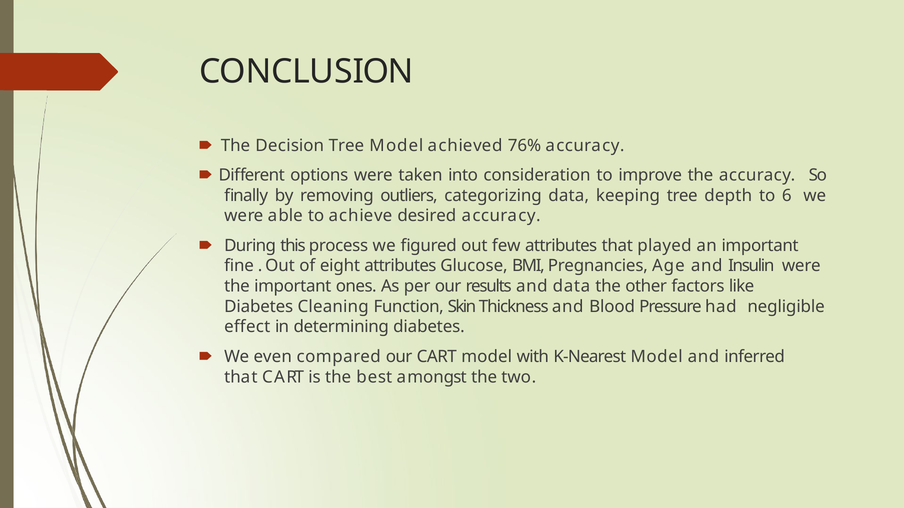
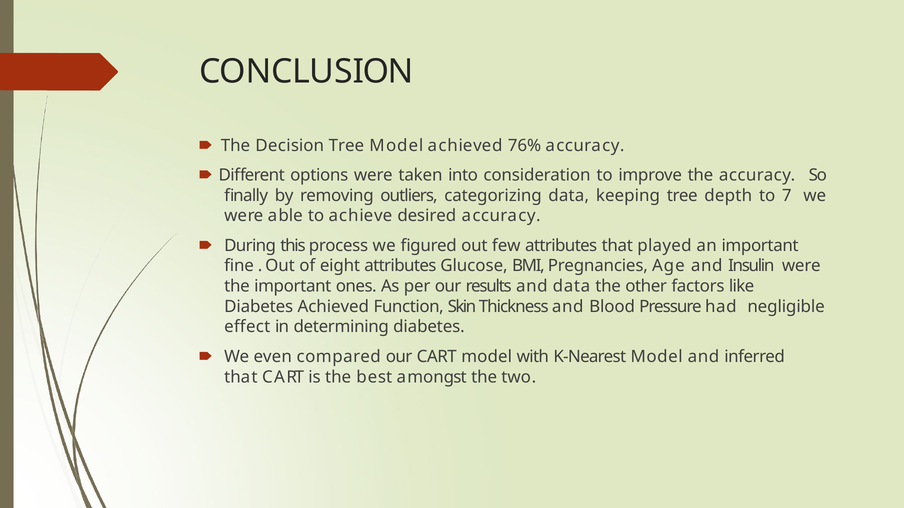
6: 6 -> 7
Diabetes Cleaning: Cleaning -> Achieved
